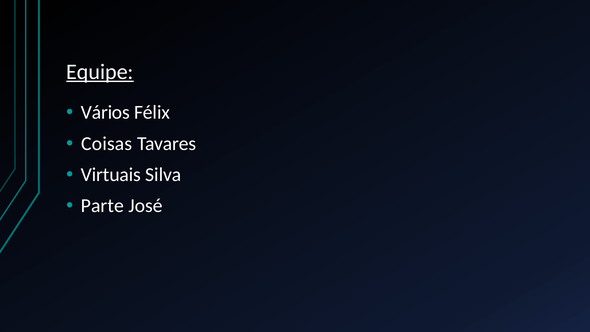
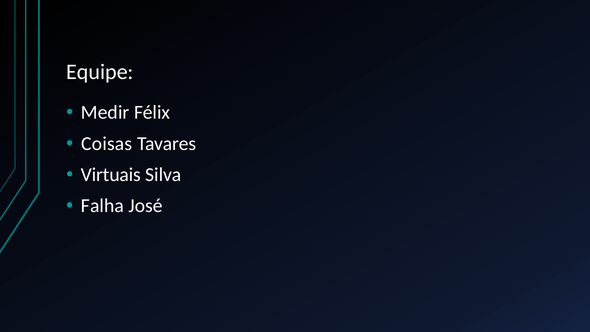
Equipe underline: present -> none
Vários: Vários -> Medir
Parte: Parte -> Falha
